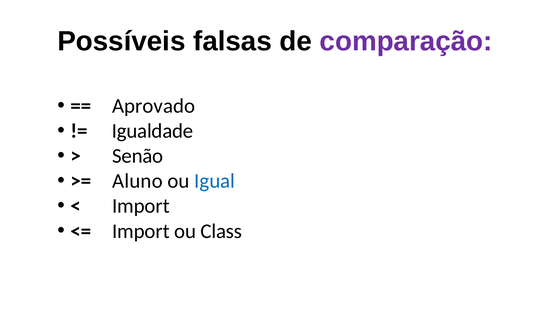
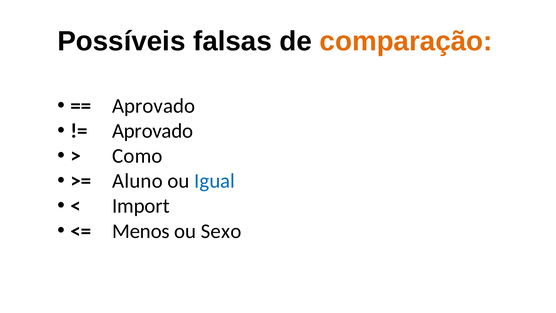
comparação colour: purple -> orange
Igualdade at (153, 131): Igualdade -> Aprovado
Senão: Senão -> Como
Import at (141, 231): Import -> Menos
Class: Class -> Sexo
